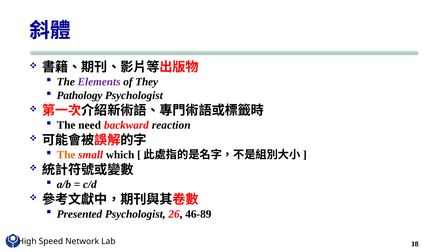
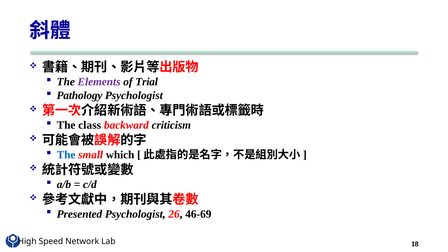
They: They -> Trial
need: need -> class
reaction: reaction -> criticism
The at (66, 155) colour: orange -> blue
46-89: 46-89 -> 46-69
